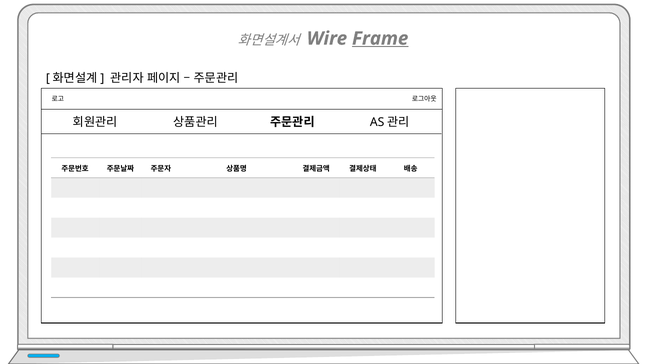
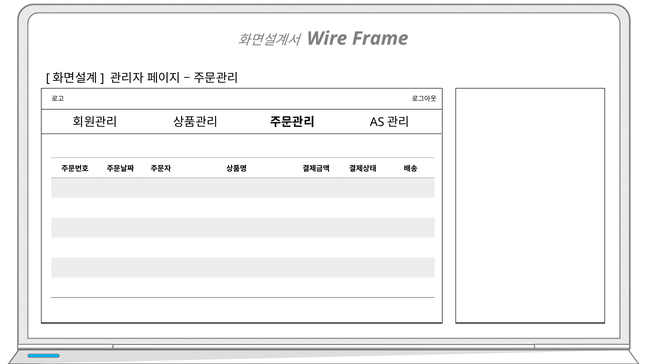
Frame underline: present -> none
